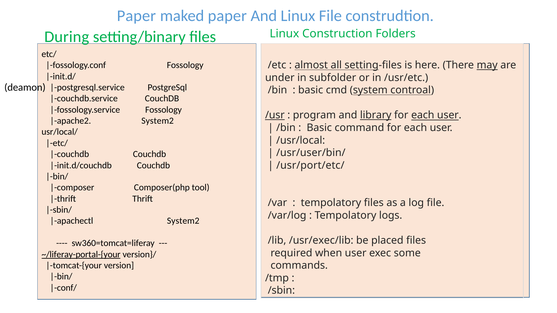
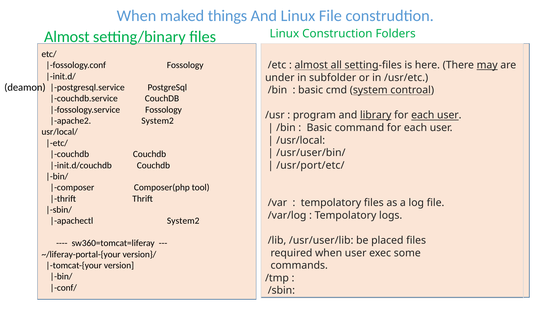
Paper at (136, 16): Paper -> When
maked paper: paper -> things
During at (67, 37): During -> Almost
/usr underline: present -> none
/usr/exec/lib: /usr/exec/lib -> /usr/user/lib
~/liferay-portal-{your underline: present -> none
